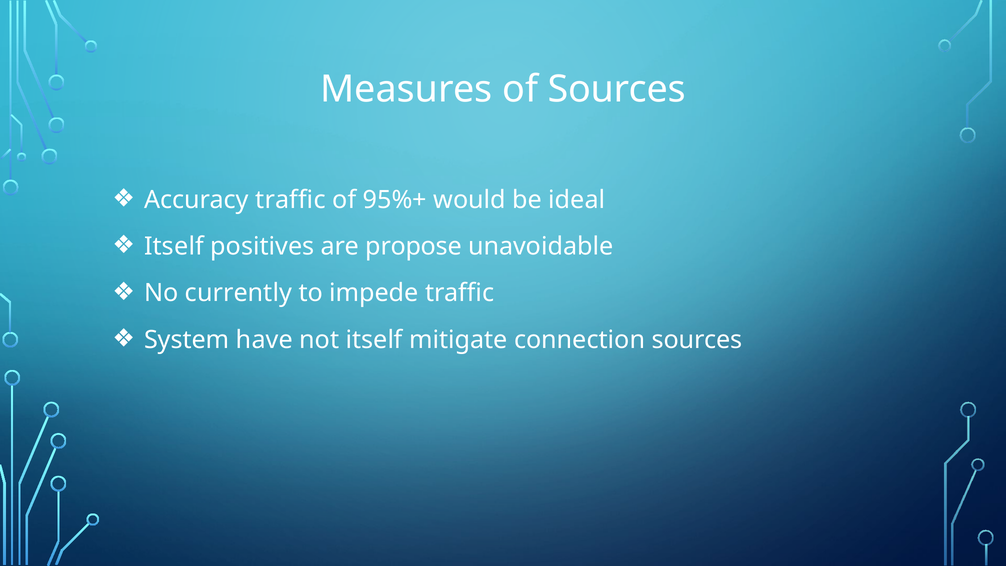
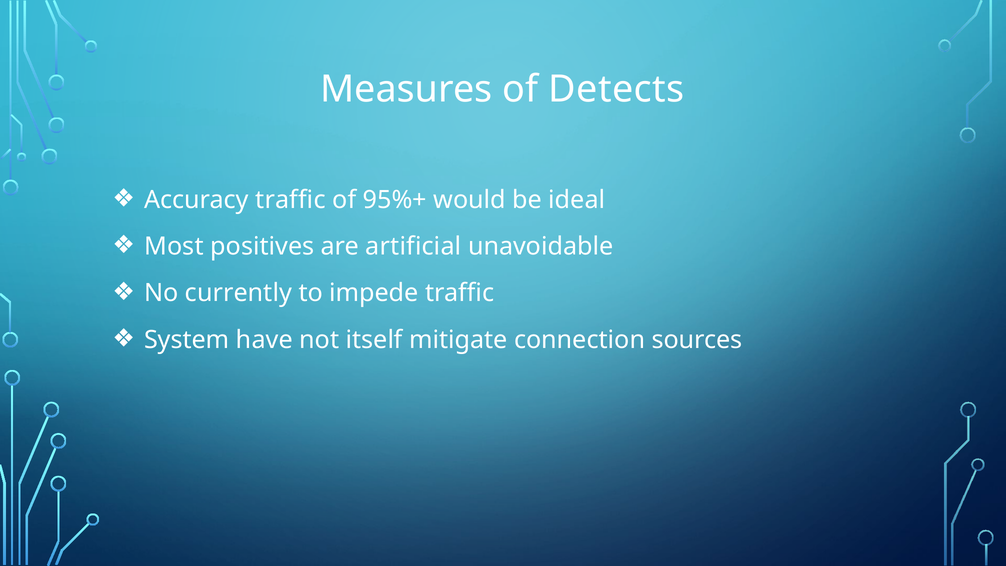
of Sources: Sources -> Detects
Itself at (174, 246): Itself -> Most
propose: propose -> artificial
